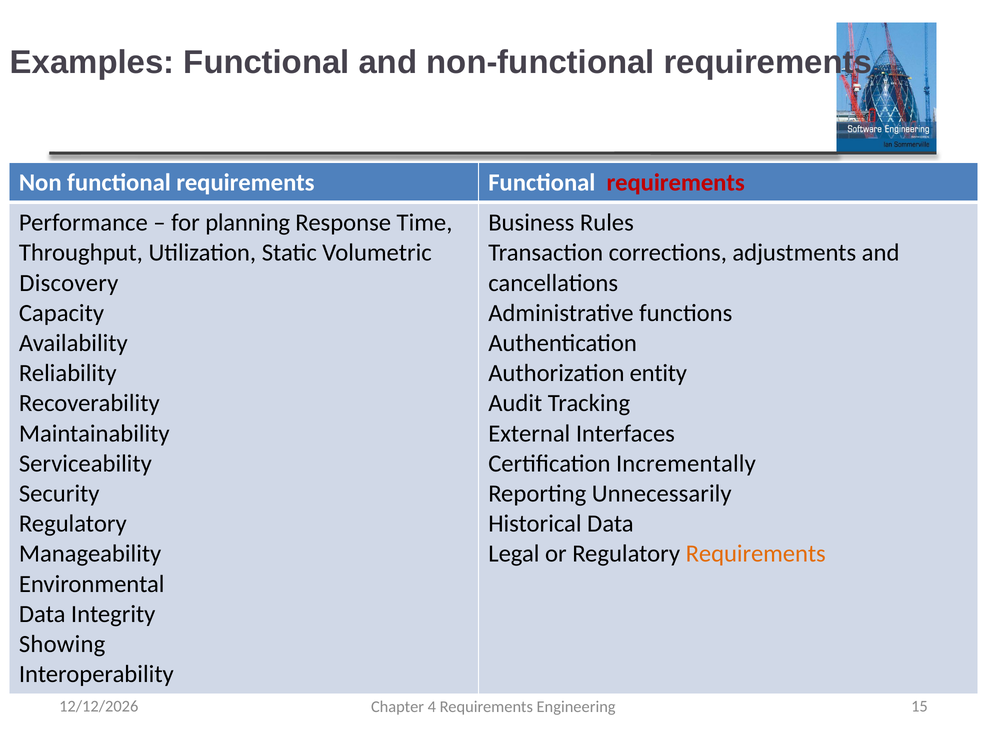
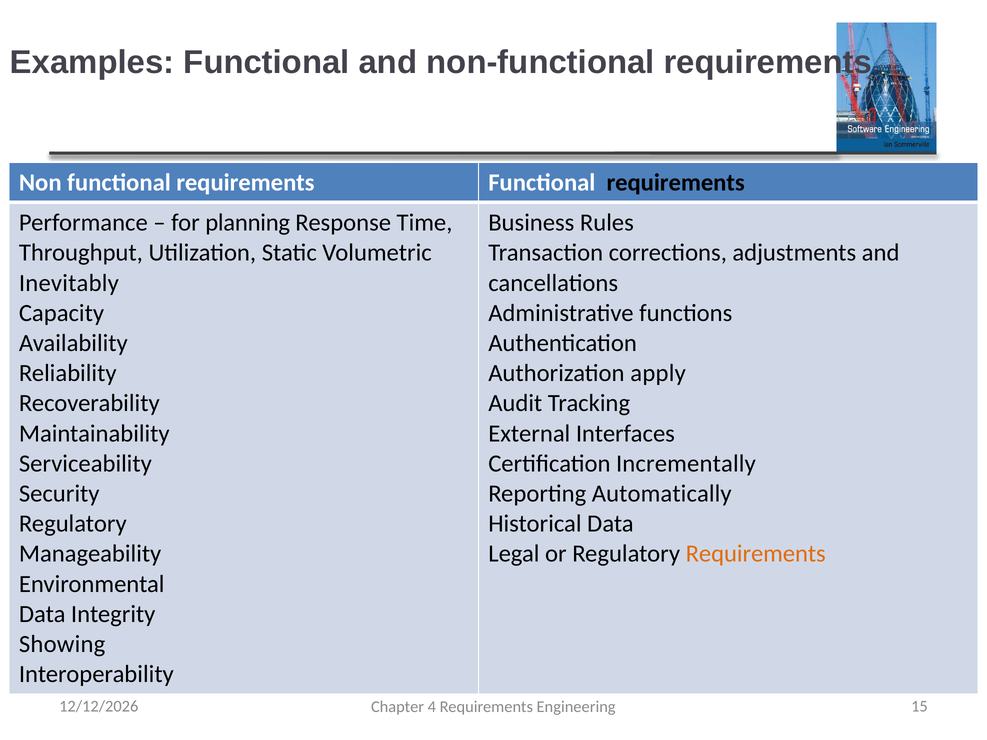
requirements at (676, 183) colour: red -> black
Discovery: Discovery -> Inevitably
entity: entity -> apply
Unnecessarily: Unnecessarily -> Automatically
